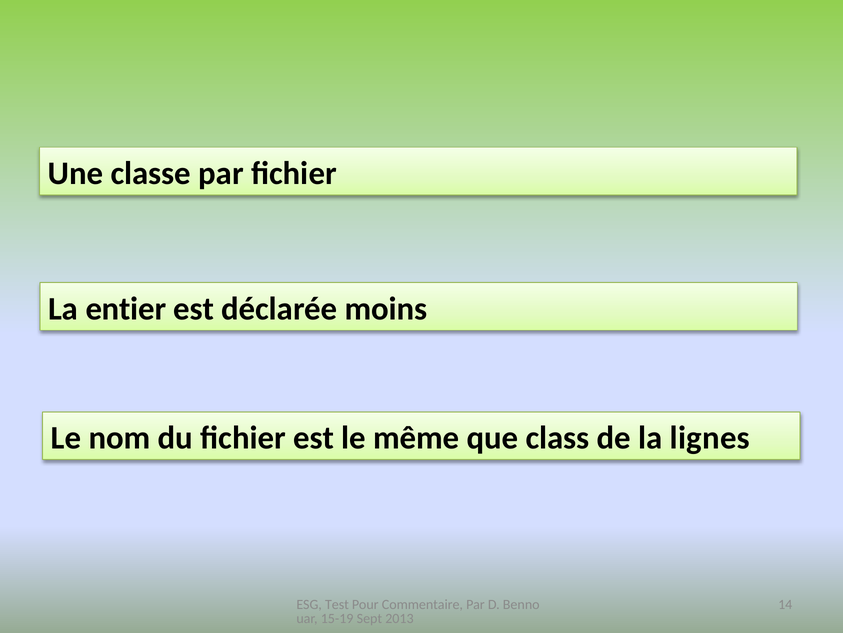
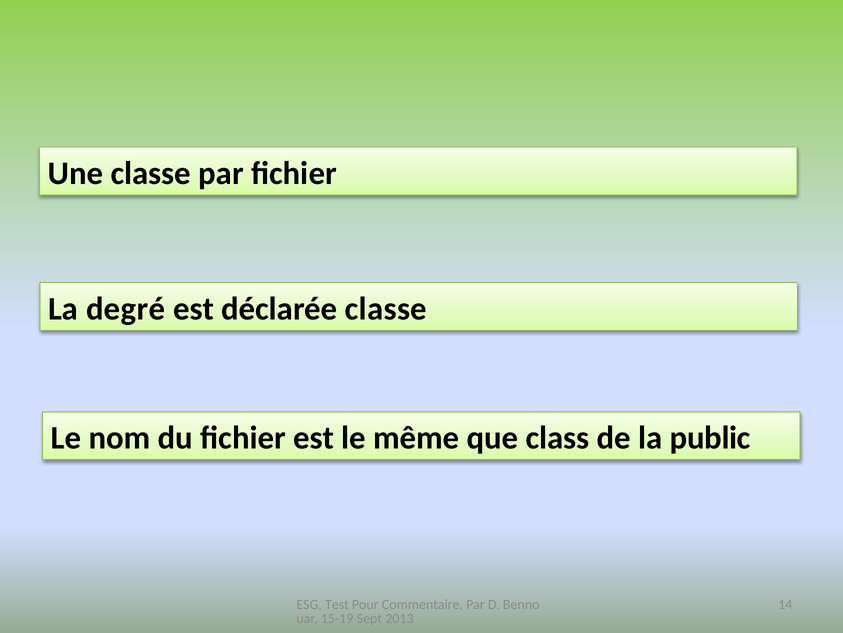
entier: entier -> degré
déclarée moins: moins -> classe
lignes: lignes -> public
